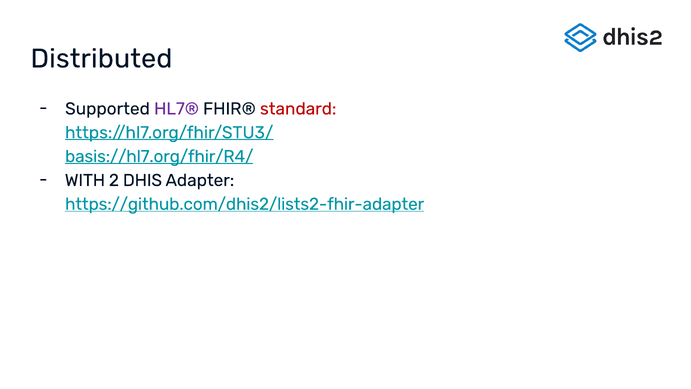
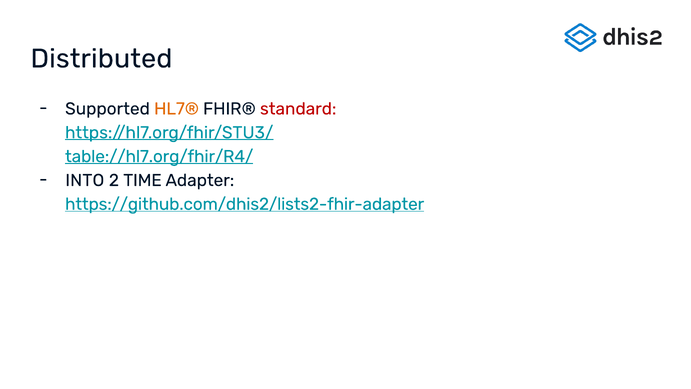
HL7® colour: purple -> orange
basis://hl7.org/fhir/R4/: basis://hl7.org/fhir/R4/ -> table://hl7.org/fhir/R4/
WITH: WITH -> INTO
DHIS: DHIS -> TIME
